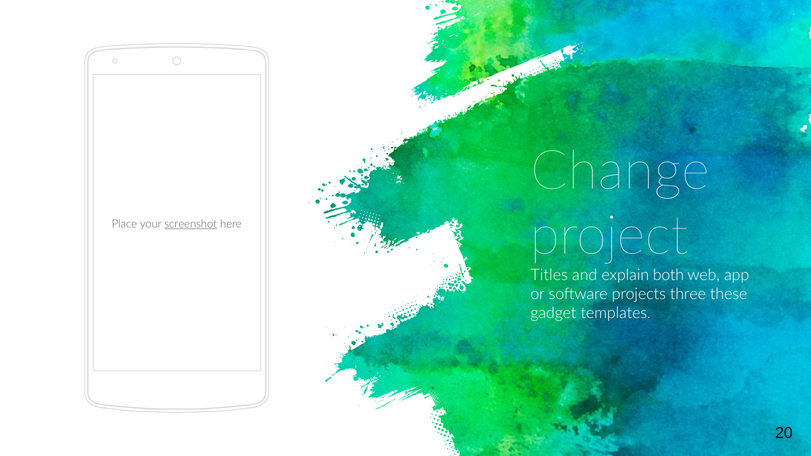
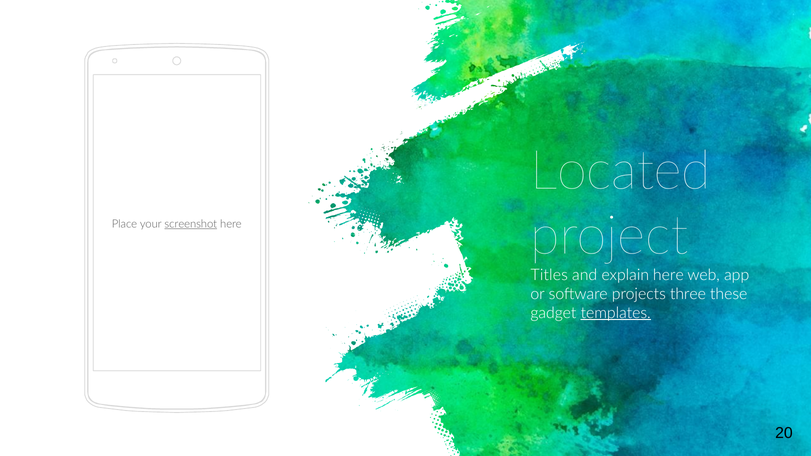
Change: Change -> Located
explain both: both -> here
templates underline: none -> present
